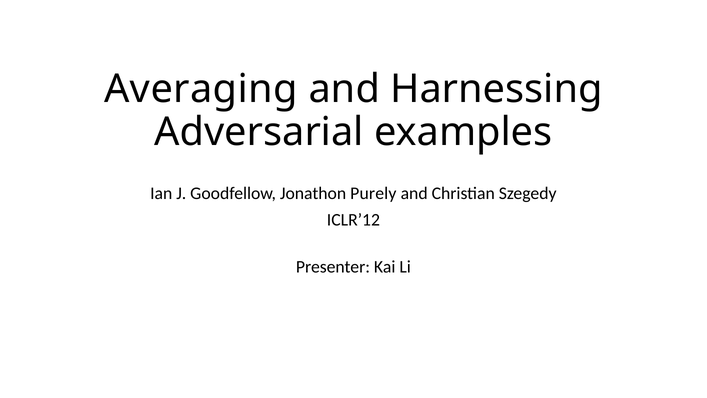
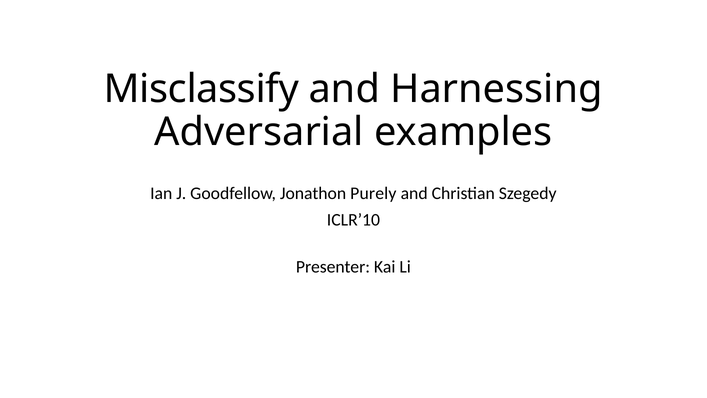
Averaging: Averaging -> Misclassify
ICLR’12: ICLR’12 -> ICLR’10
